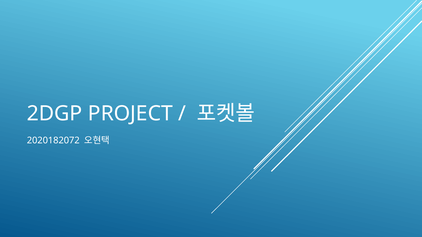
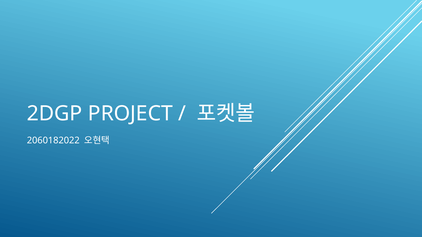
2020182072: 2020182072 -> 2060182022
